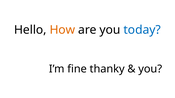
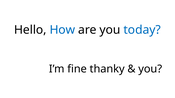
How colour: orange -> blue
